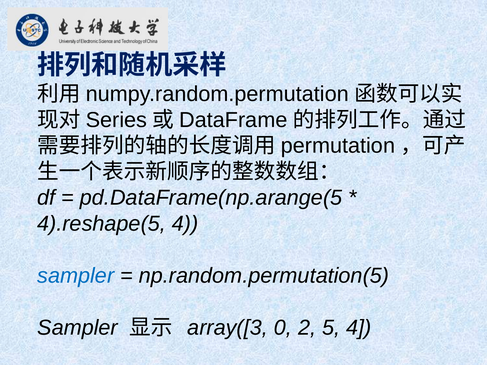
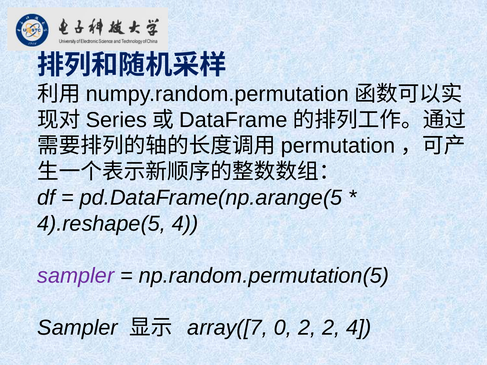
sampler at (76, 276) colour: blue -> purple
array([3: array([3 -> array([7
2 5: 5 -> 2
